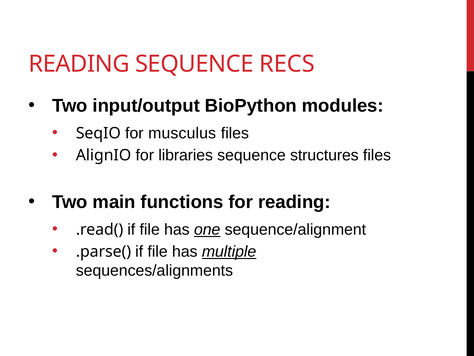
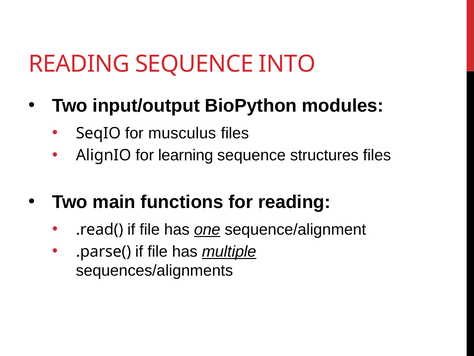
RECS: RECS -> INTO
libraries: libraries -> learning
